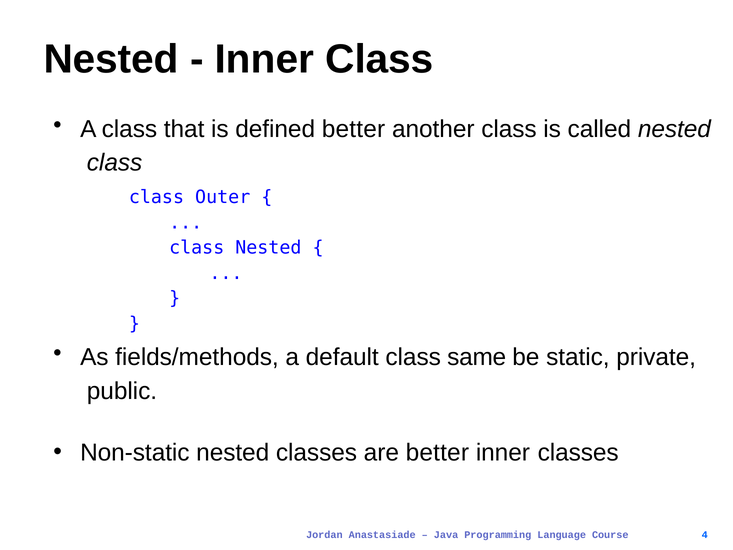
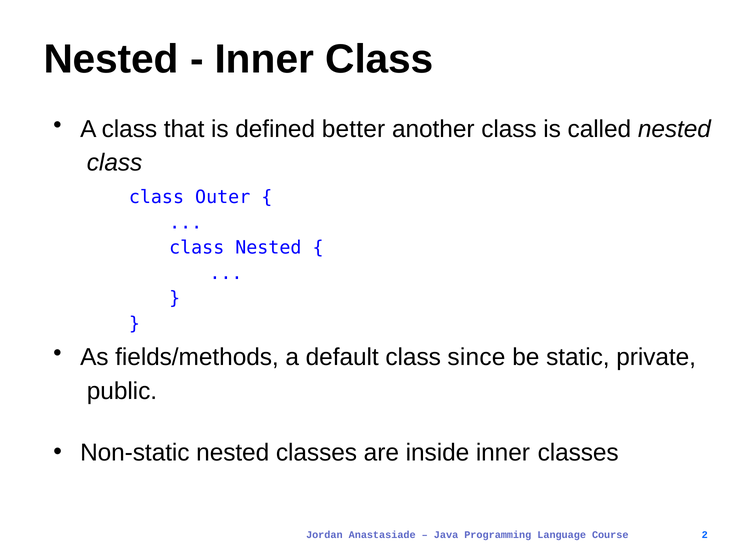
same: same -> since
are better: better -> inside
4: 4 -> 2
